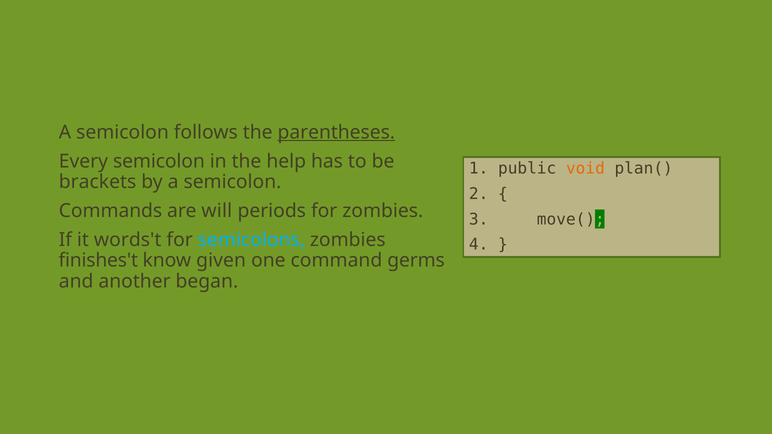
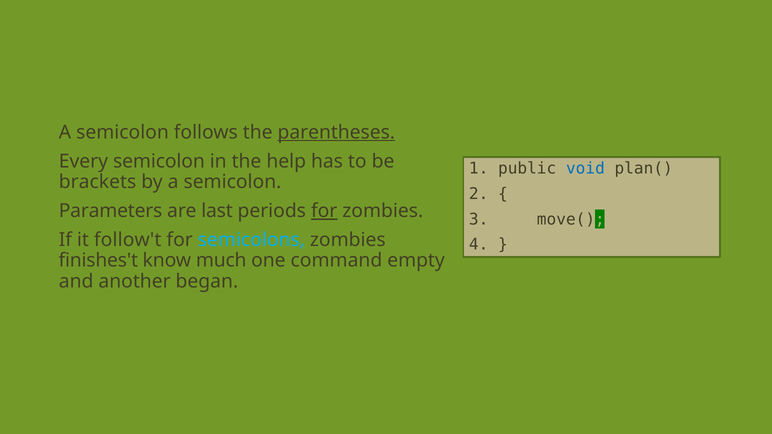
void colour: orange -> blue
Commands: Commands -> Parameters
will: will -> last
for at (324, 211) underline: none -> present
words't: words't -> follow't
given: given -> much
germs: germs -> empty
